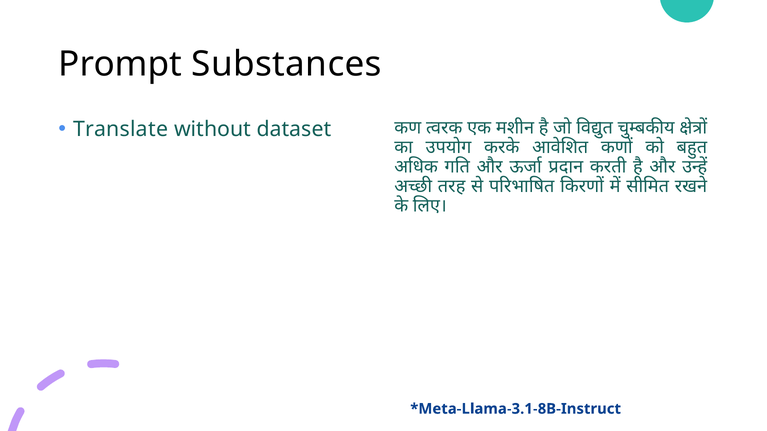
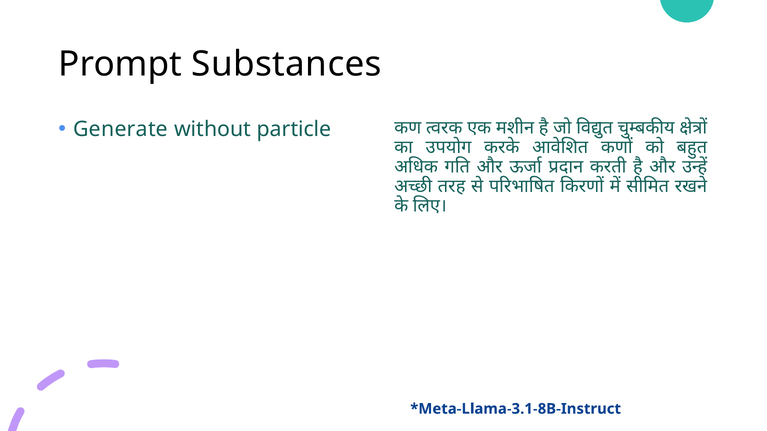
Translate: Translate -> Generate
dataset: dataset -> particle
